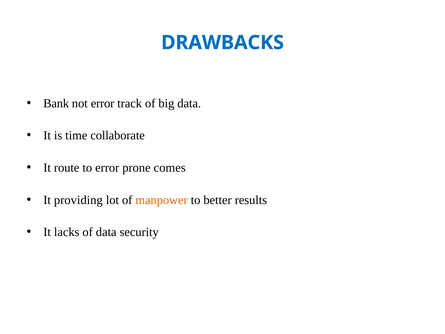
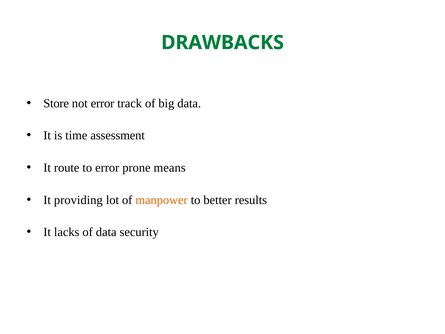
DRAWBACKS colour: blue -> green
Bank: Bank -> Store
collaborate: collaborate -> assessment
comes: comes -> means
